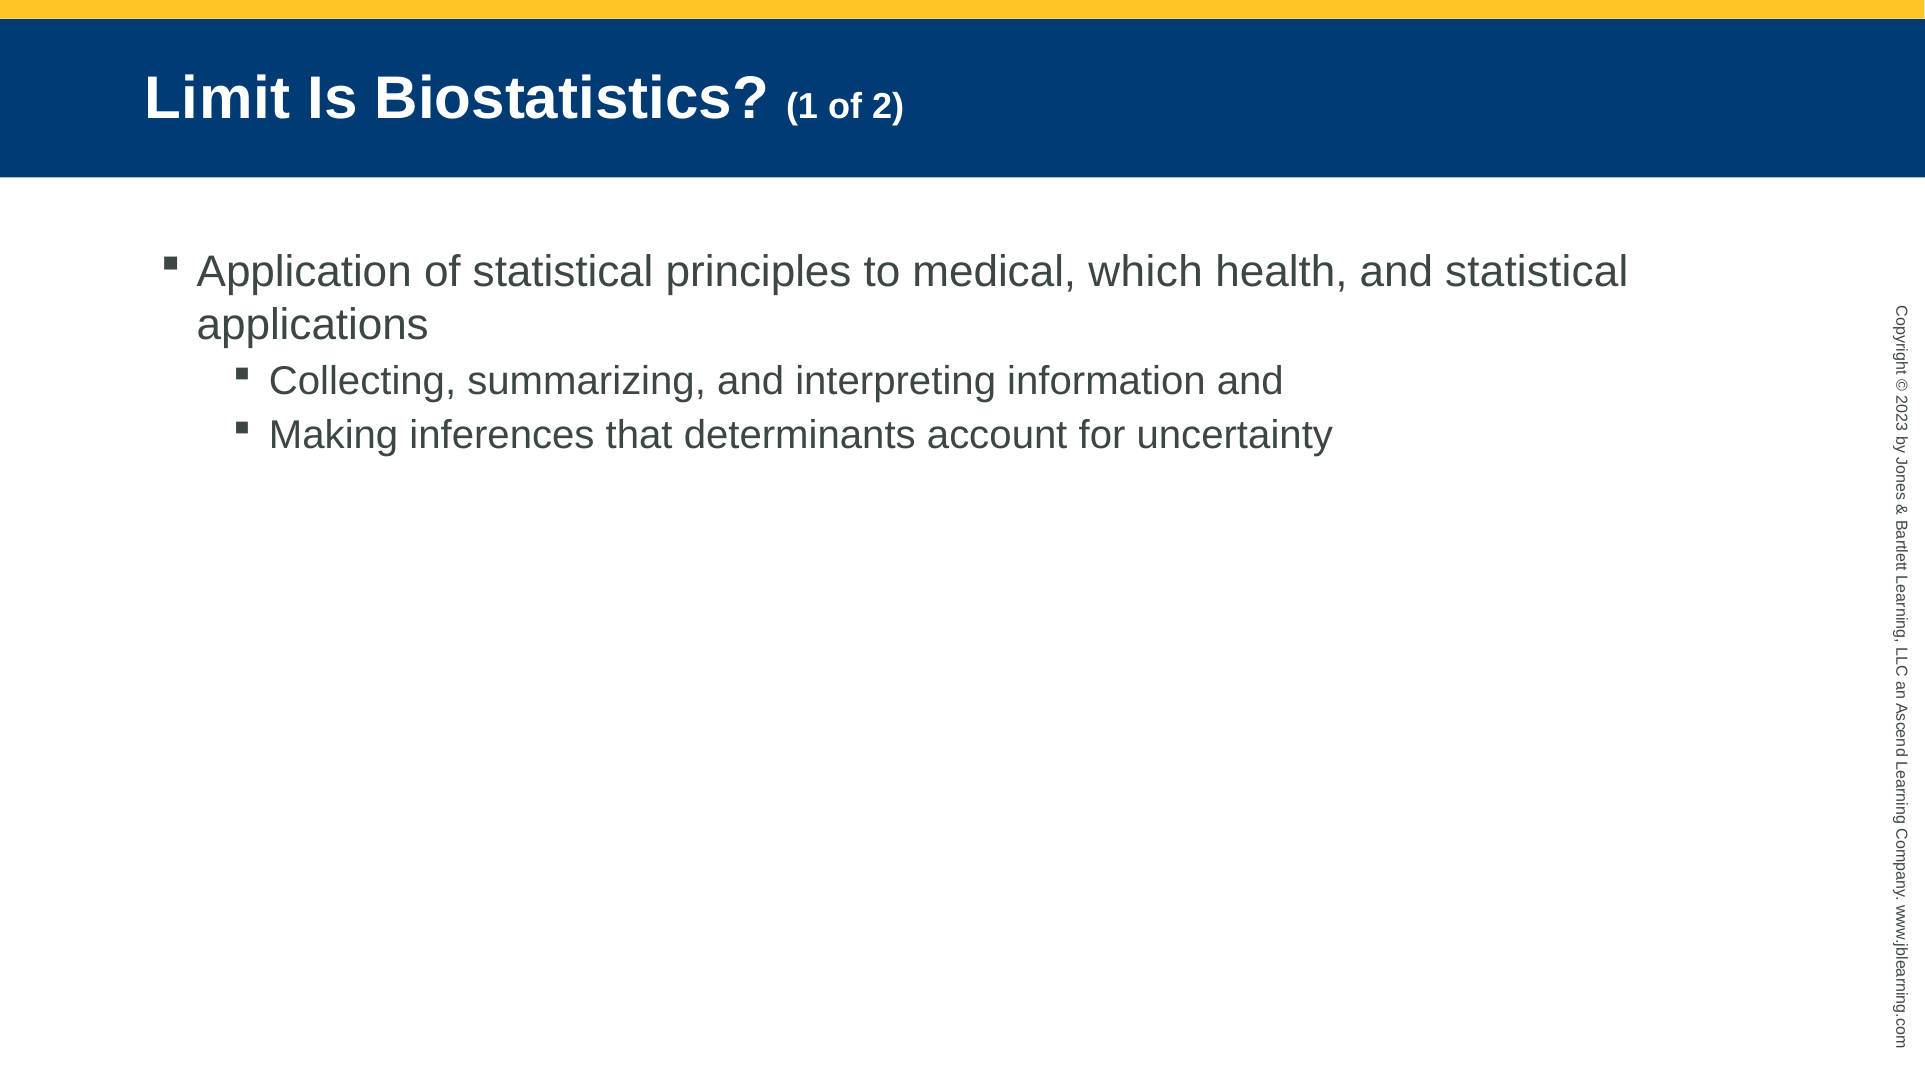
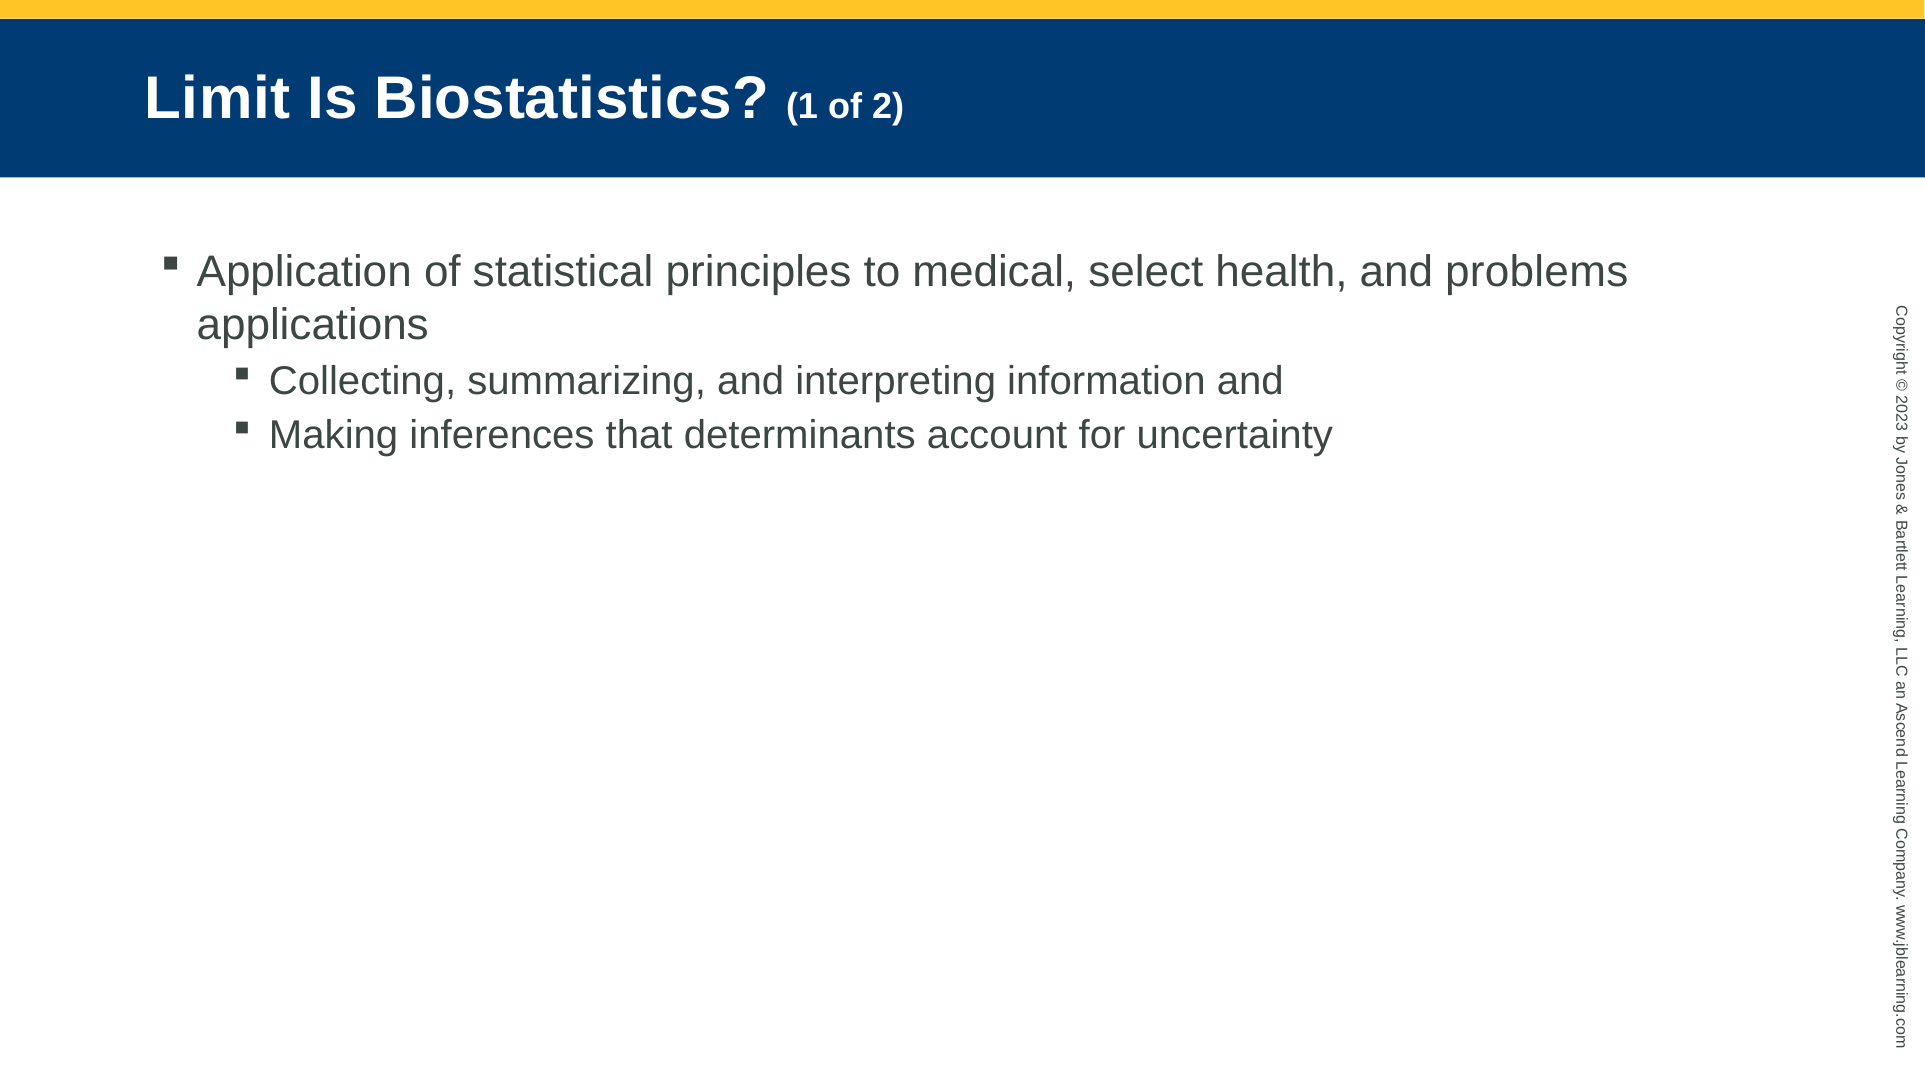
which: which -> select
and statistical: statistical -> problems
